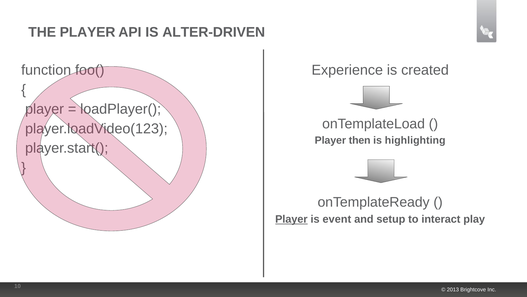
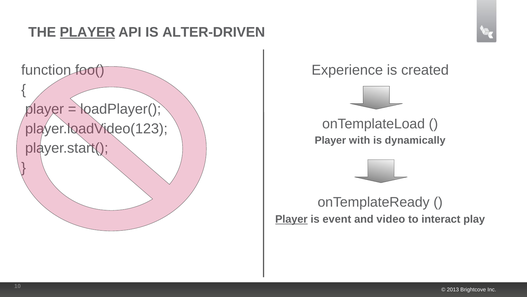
PLAYER at (88, 32) underline: none -> present
then: then -> with
highlighting: highlighting -> dynamically
setup: setup -> video
